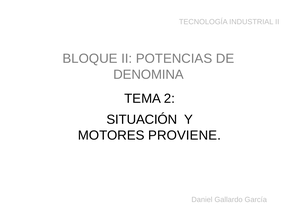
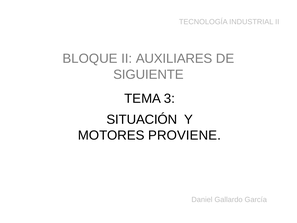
POTENCIAS: POTENCIAS -> AUXILIARES
DENOMINA: DENOMINA -> SIGUIENTE
2: 2 -> 3
